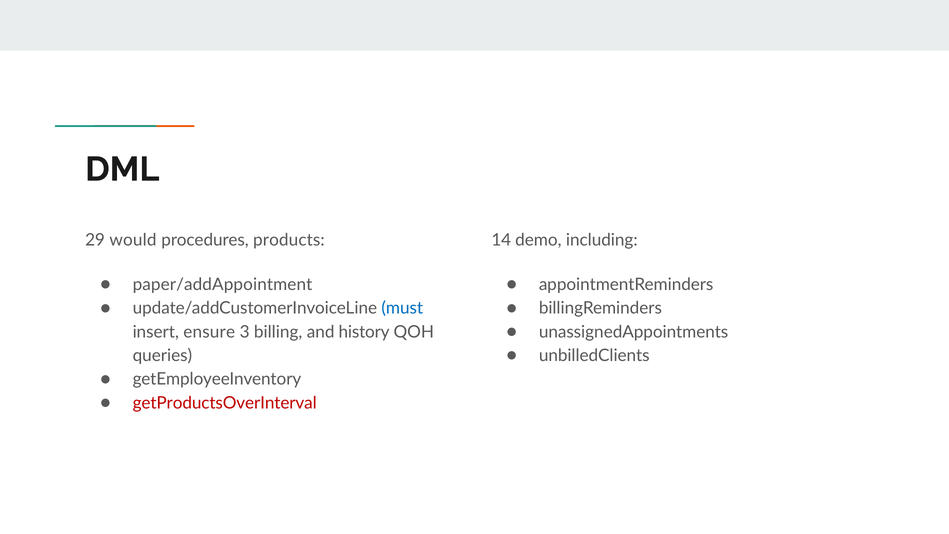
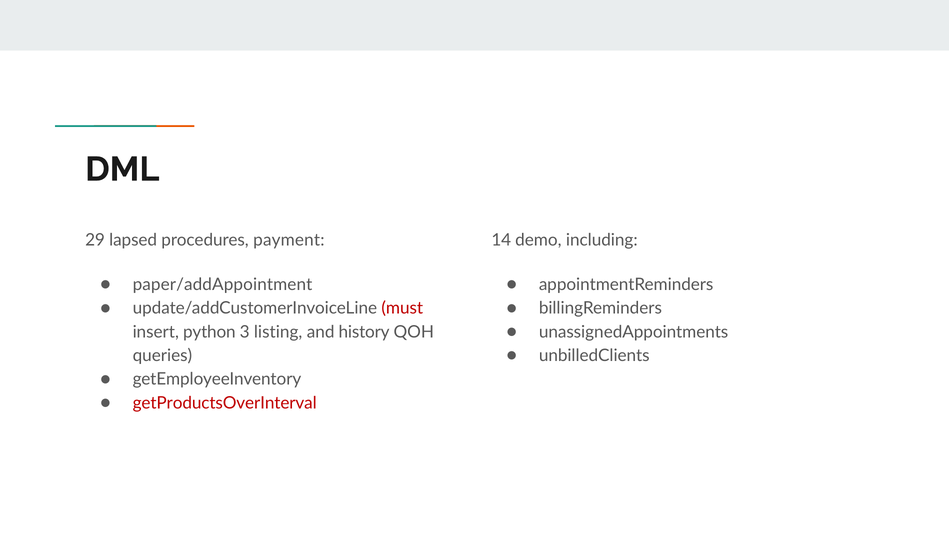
would: would -> lapsed
products: products -> payment
must colour: blue -> red
ensure: ensure -> python
billing: billing -> listing
